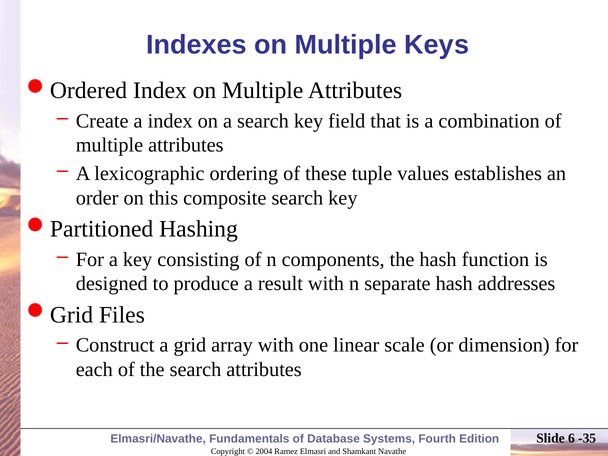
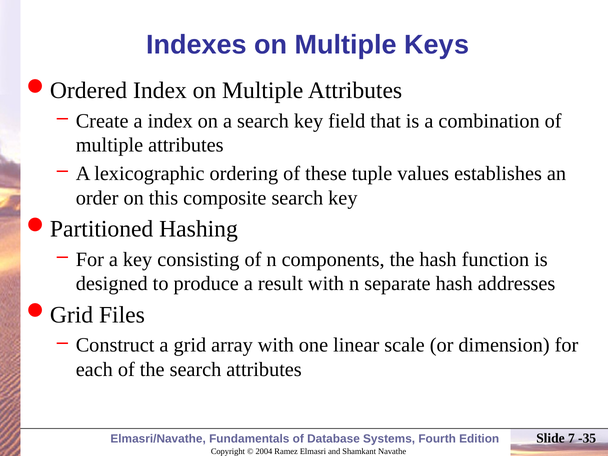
6: 6 -> 7
